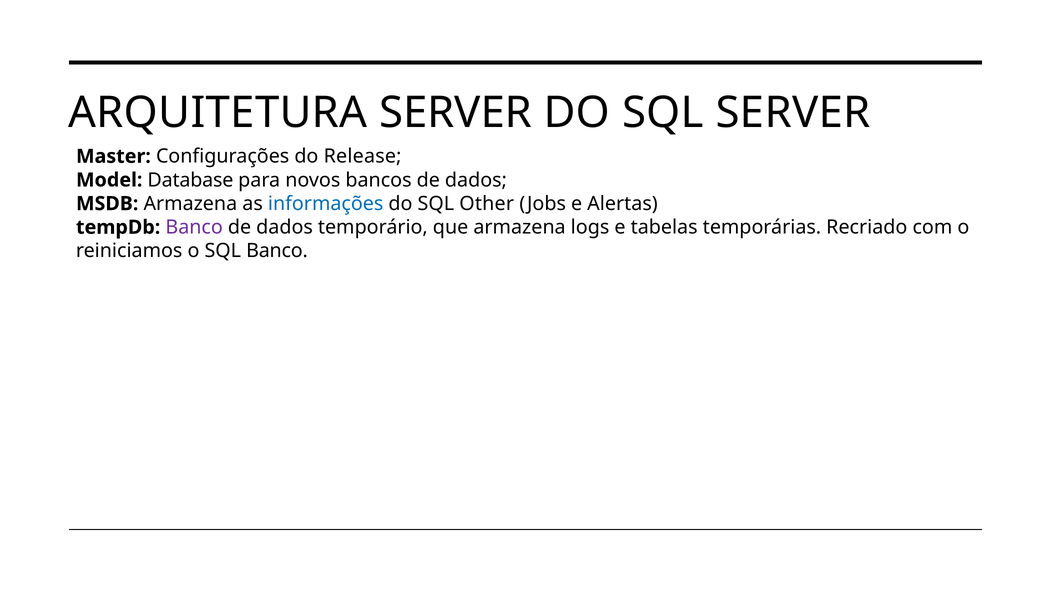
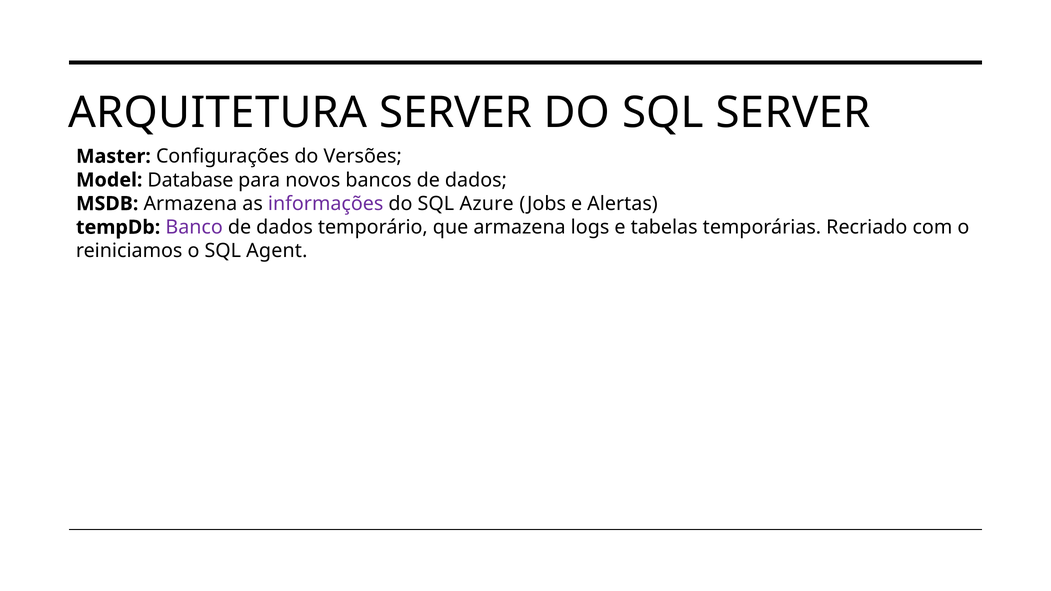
Release: Release -> Versões
informações colour: blue -> purple
Other: Other -> Azure
SQL Banco: Banco -> Agent
